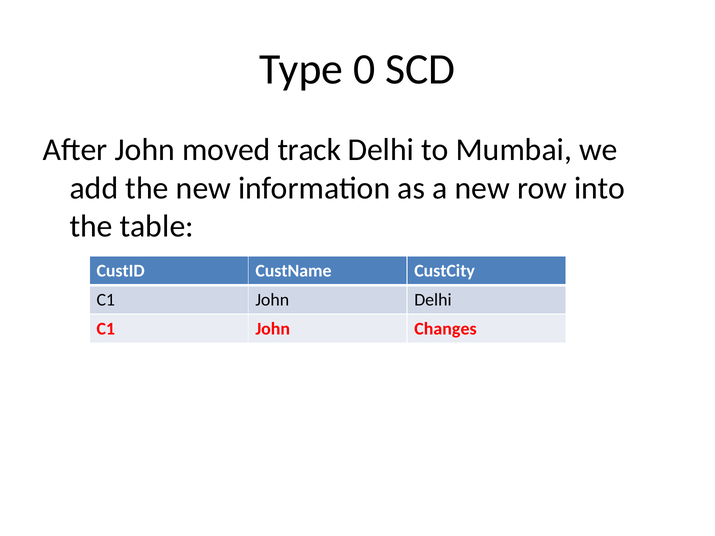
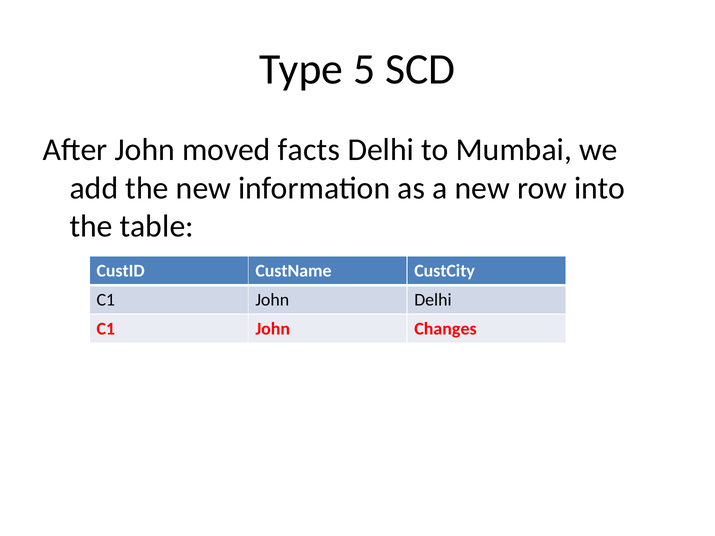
0: 0 -> 5
track: track -> facts
